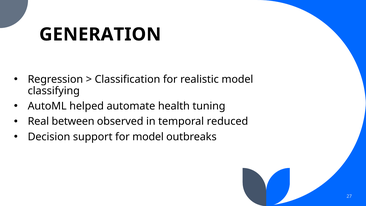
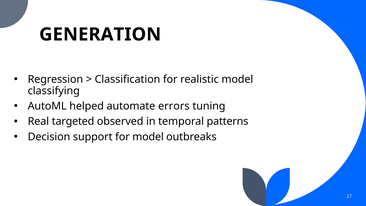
health: health -> errors
between: between -> targeted
reduced: reduced -> patterns
